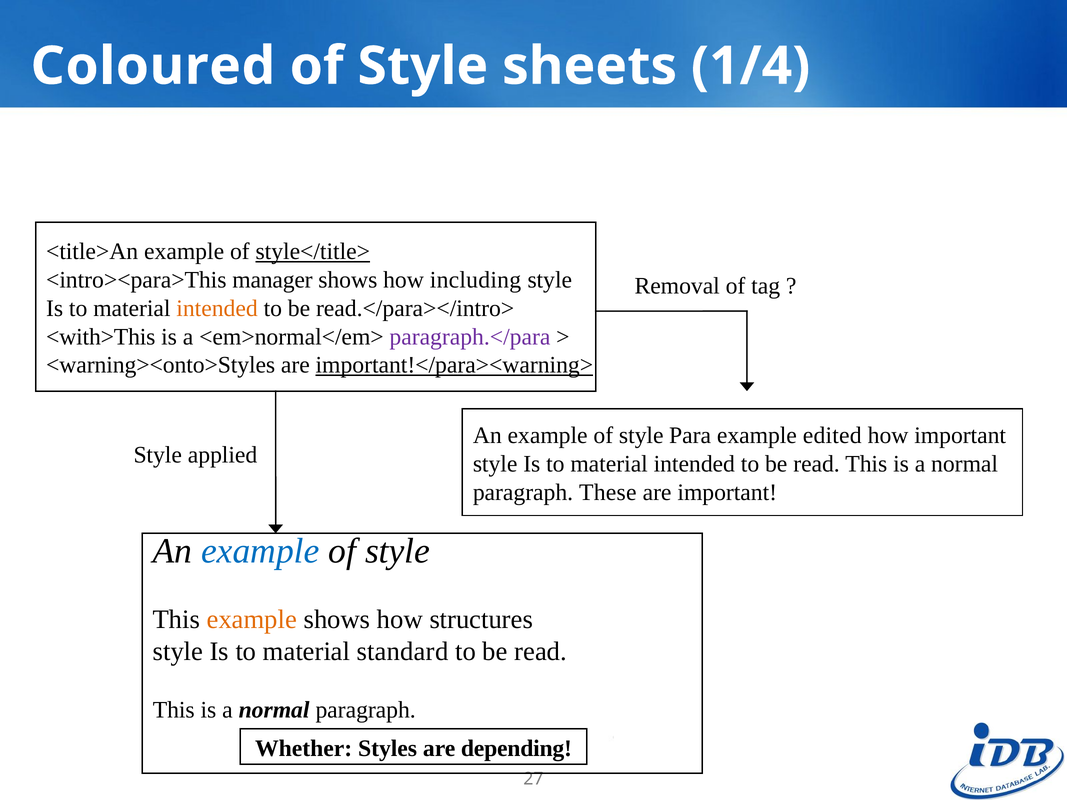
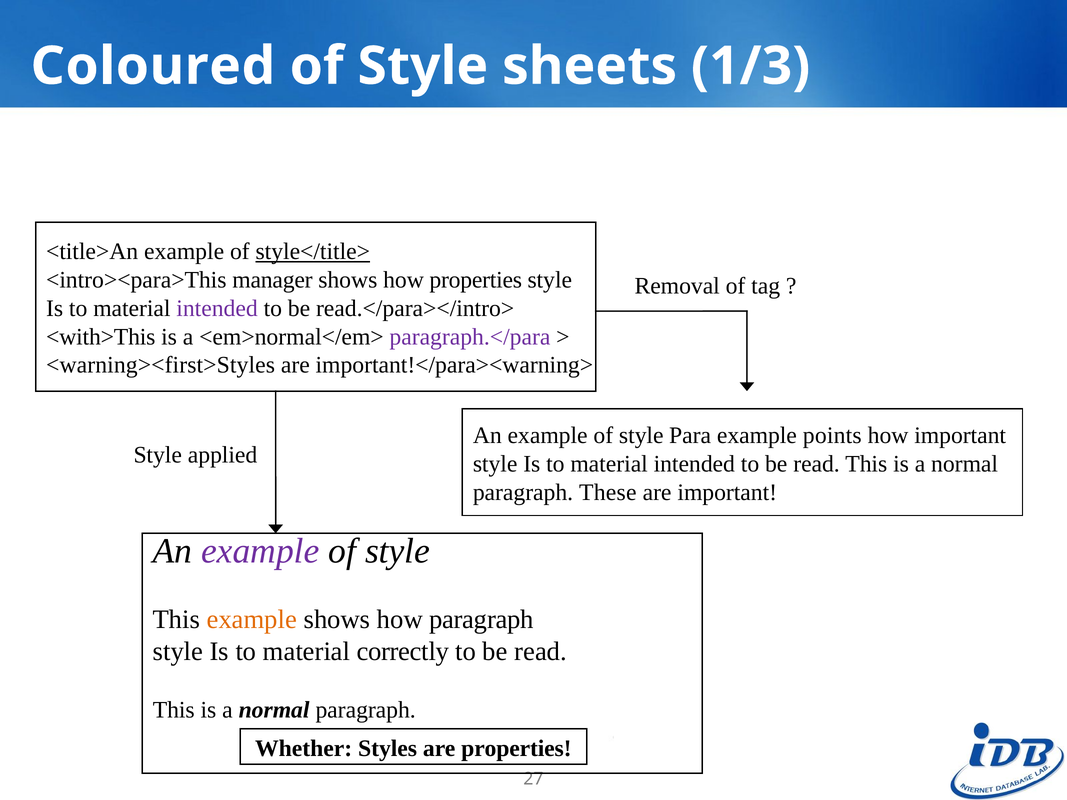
1/4: 1/4 -> 1/3
how including: including -> properties
intended at (217, 308) colour: orange -> purple
<warning><onto>Styles: <warning><onto>Styles -> <warning><first>Styles
important!</para><warning> underline: present -> none
edited: edited -> points
example at (260, 551) colour: blue -> purple
how structures: structures -> paragraph
standard: standard -> correctly
are depending: depending -> properties
